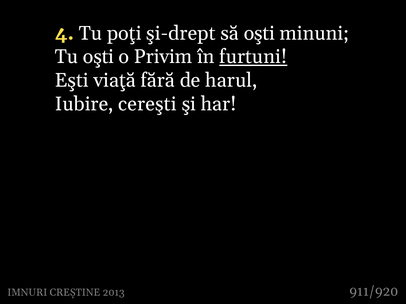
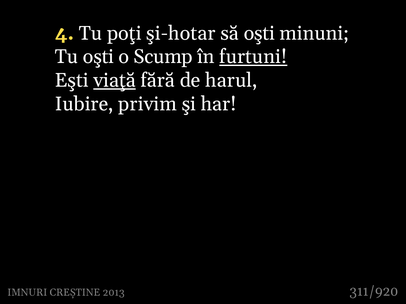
şi-drept: şi-drept -> şi-hotar
Privim: Privim -> Scump
viaţă underline: none -> present
cereşti: cereşti -> privim
911/920: 911/920 -> 311/920
